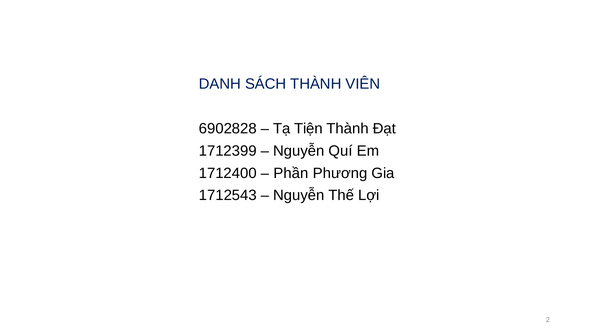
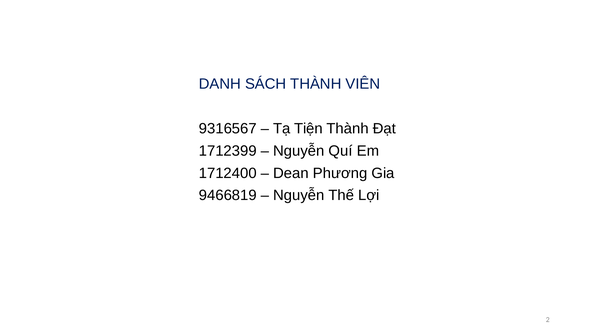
6902828: 6902828 -> 9316567
Phần: Phần -> Dean
1712543: 1712543 -> 9466819
